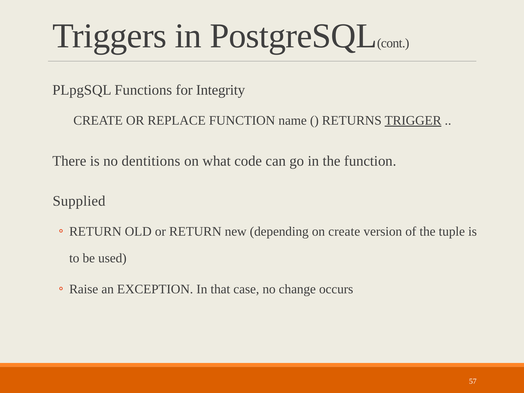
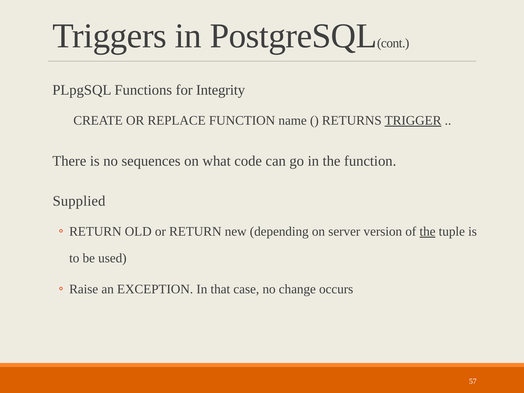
dentitions: dentitions -> sequences
on create: create -> server
the at (428, 231) underline: none -> present
